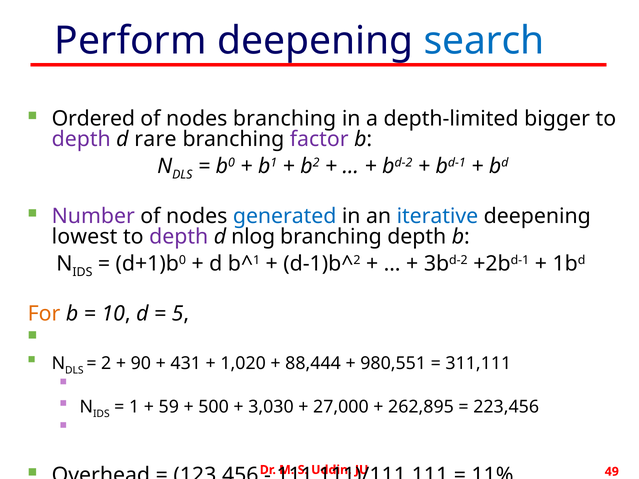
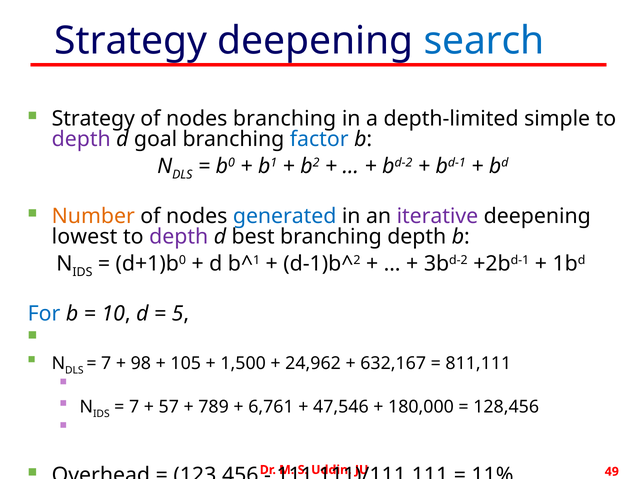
Perform at (131, 41): Perform -> Strategy
Ordered at (93, 119): Ordered -> Strategy
bigger: bigger -> simple
rare: rare -> goal
factor colour: purple -> blue
Number colour: purple -> orange
iterative colour: blue -> purple
nlog: nlog -> best
For colour: orange -> blue
2 at (106, 363): 2 -> 7
90: 90 -> 98
431: 431 -> 105
1,020: 1,020 -> 1,500
88,444: 88,444 -> 24,962
980,551: 980,551 -> 632,167
311,111: 311,111 -> 811,111
1 at (134, 407): 1 -> 7
59: 59 -> 57
500: 500 -> 789
3,030: 3,030 -> 6,761
27,000: 27,000 -> 47,546
262,895: 262,895 -> 180,000
223,456: 223,456 -> 128,456
